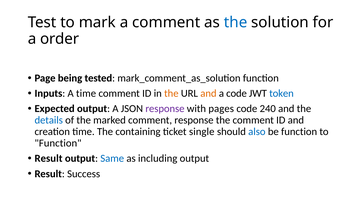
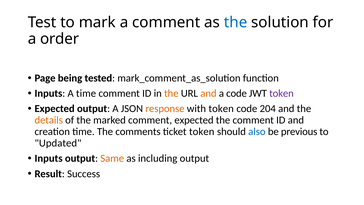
token at (282, 93) colour: blue -> purple
response at (165, 109) colour: purple -> orange
with pages: pages -> token
240: 240 -> 204
details colour: blue -> orange
comment response: response -> expected
containing: containing -> comments
ticket single: single -> token
be function: function -> previous
Function at (58, 143): Function -> Updated
Result at (49, 158): Result -> Inputs
Same colour: blue -> orange
